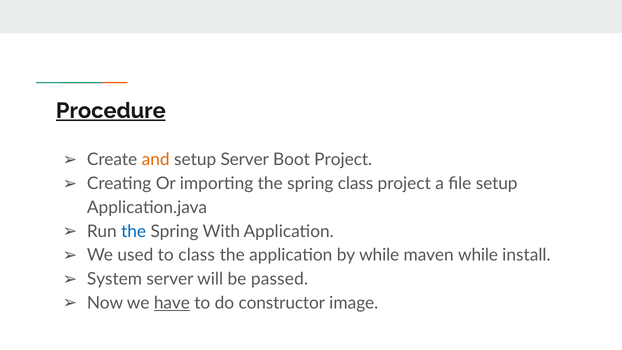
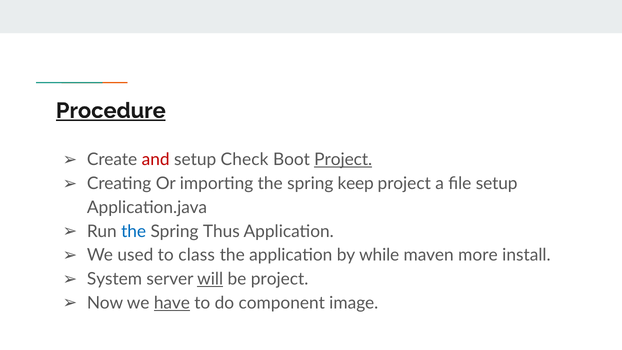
and colour: orange -> red
setup Server: Server -> Check
Project at (343, 160) underline: none -> present
spring class: class -> keep
With: With -> Thus
maven while: while -> more
will underline: none -> present
be passed: passed -> project
constructor: constructor -> component
